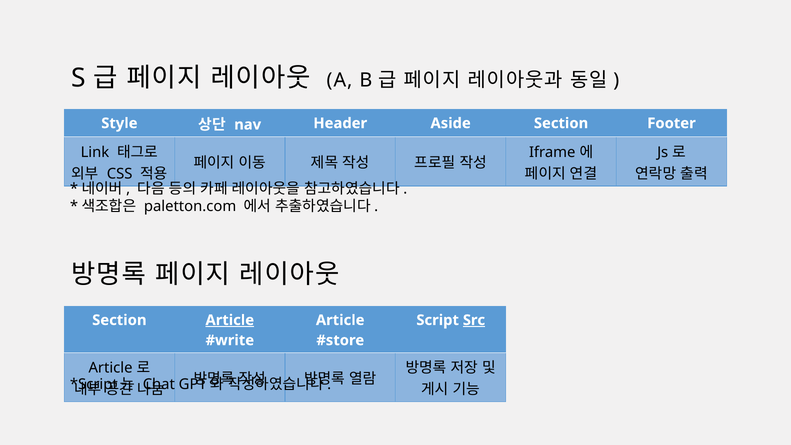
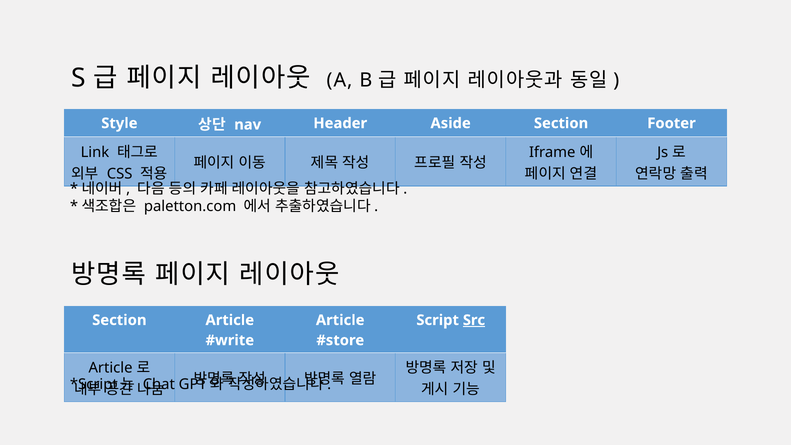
Article at (230, 320) underline: present -> none
